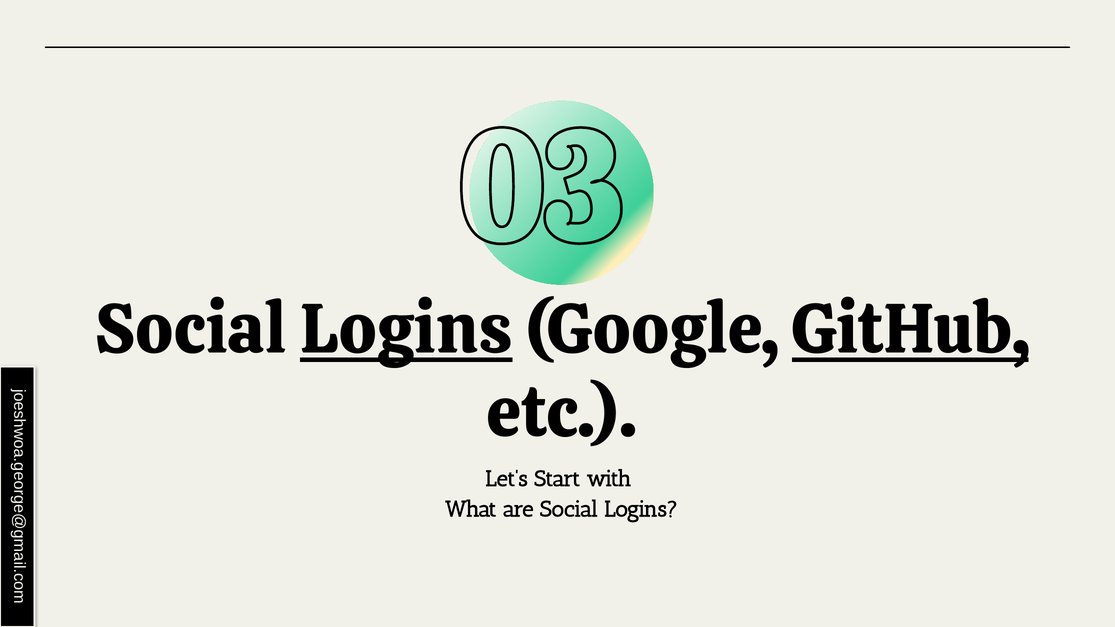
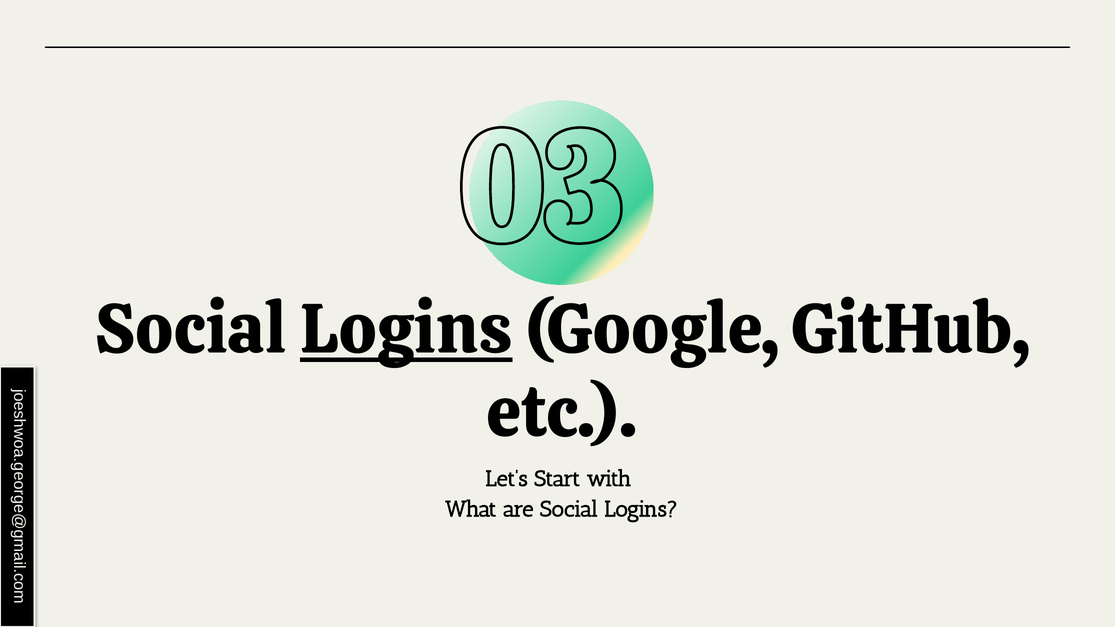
GitHub underline: present -> none
